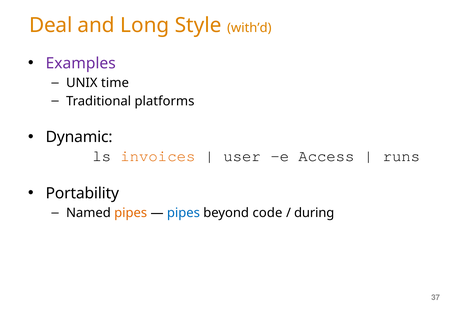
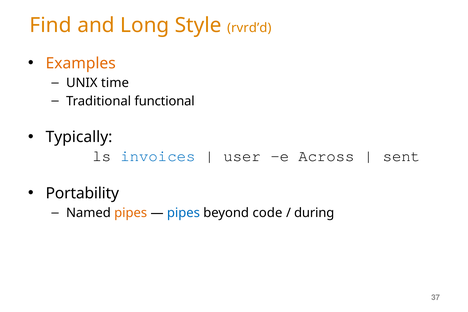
Deal: Deal -> Find
with’d: with’d -> rvrd’d
Examples colour: purple -> orange
platforms: platforms -> functional
Dynamic: Dynamic -> Typically
invoices colour: orange -> blue
Access: Access -> Across
runs: runs -> sent
